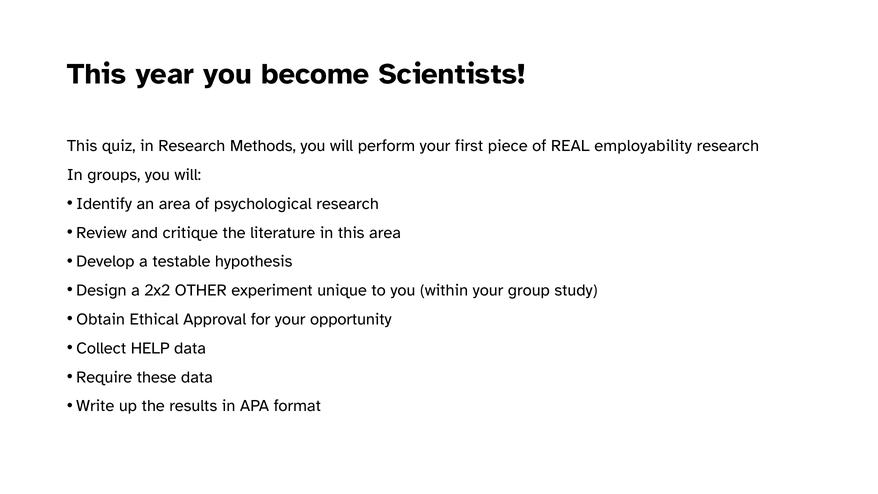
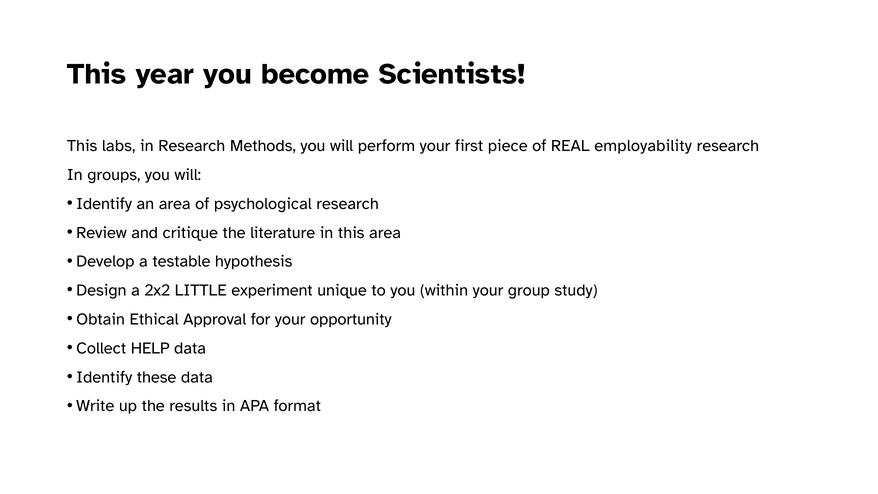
quiz: quiz -> labs
OTHER: OTHER -> LITTLE
Require at (104, 377): Require -> Identify
